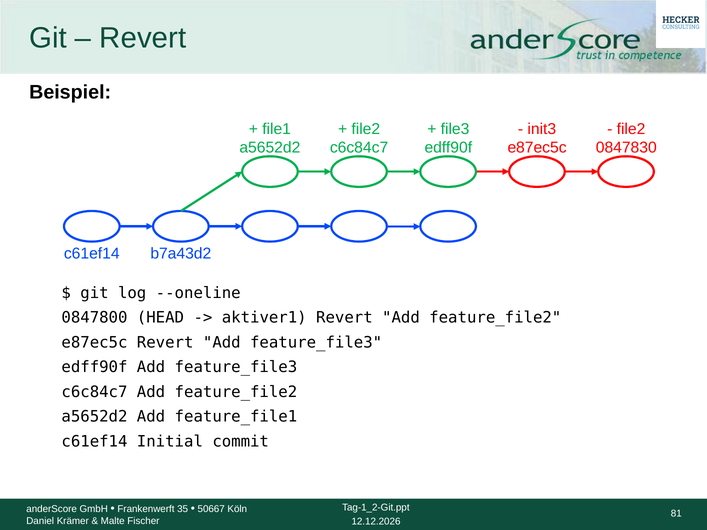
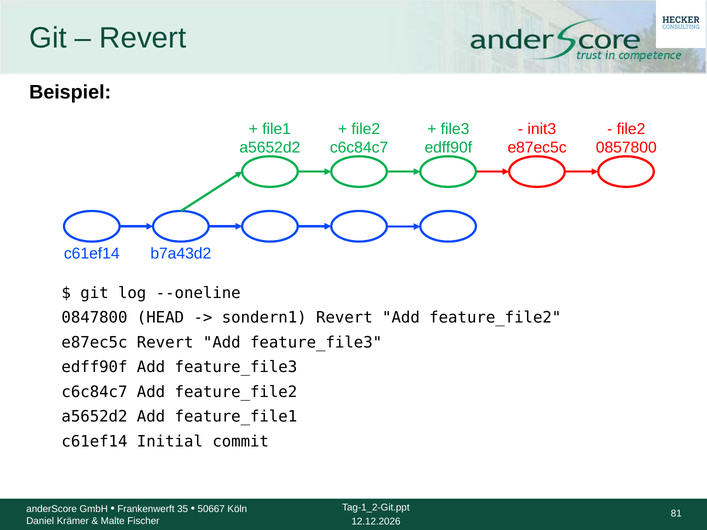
0847830: 0847830 -> 0857800
aktiver1: aktiver1 -> sondern1
